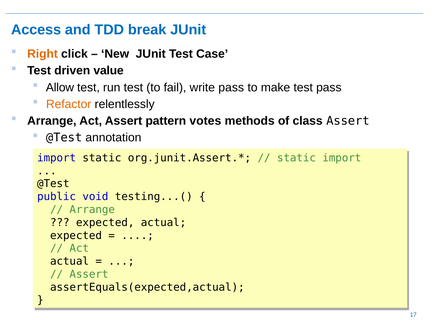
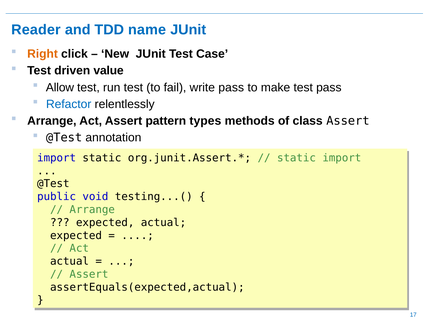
Access: Access -> Reader
break: break -> name
Refactor colour: orange -> blue
votes: votes -> types
